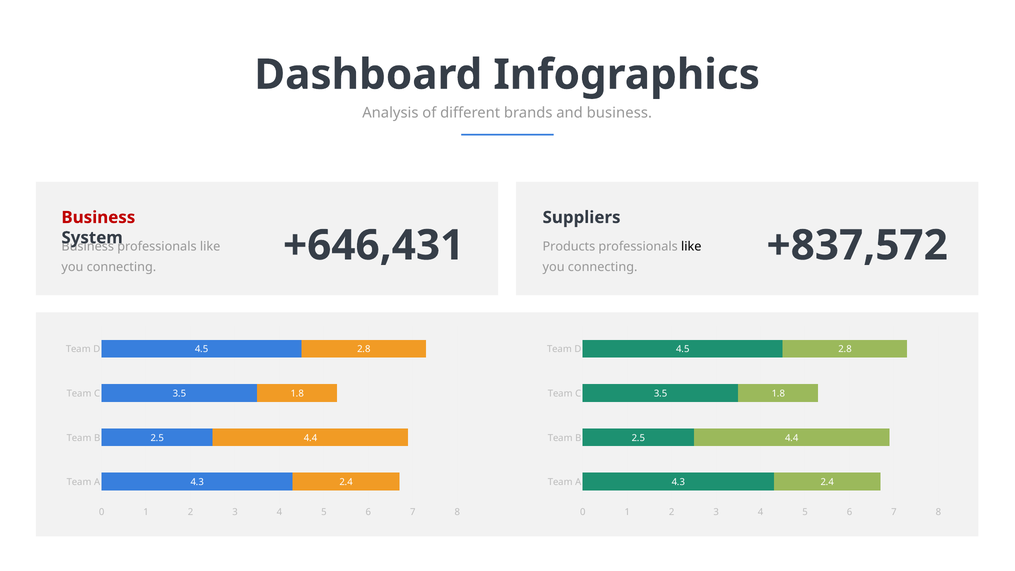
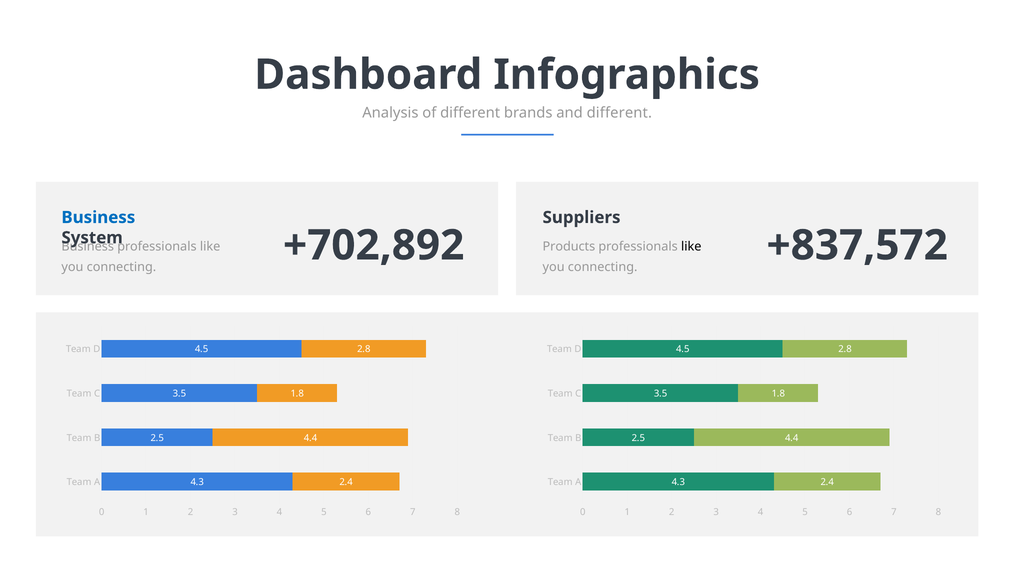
and business: business -> different
Business at (98, 217) colour: red -> blue
+646,431: +646,431 -> +702,892
